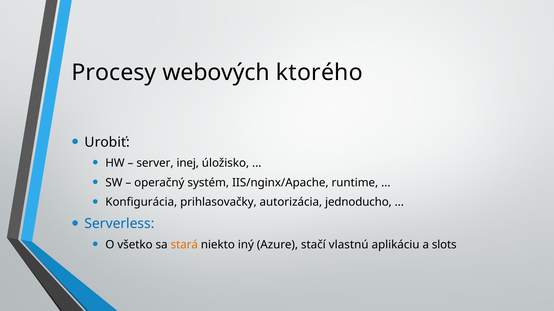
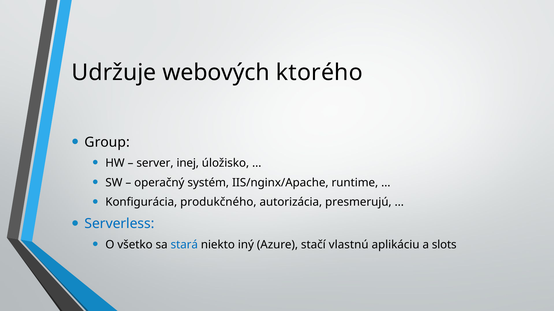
Procesy: Procesy -> Udržuje
Urobiť: Urobiť -> Group
prihlasovačky: prihlasovačky -> produkčného
jednoducho: jednoducho -> presmerujú
stará colour: orange -> blue
